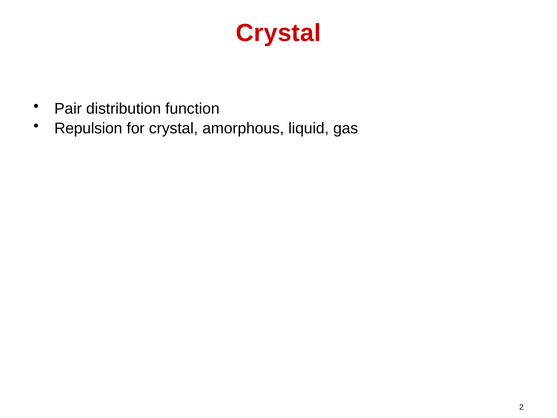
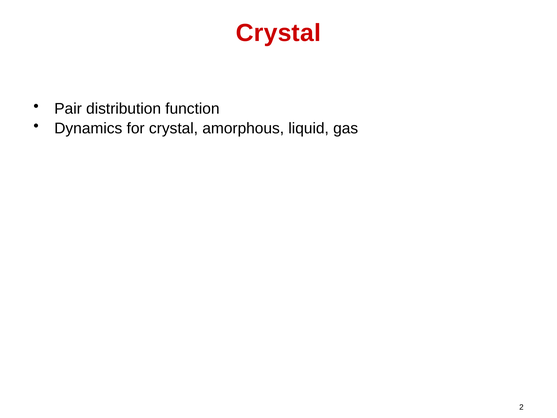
Repulsion: Repulsion -> Dynamics
